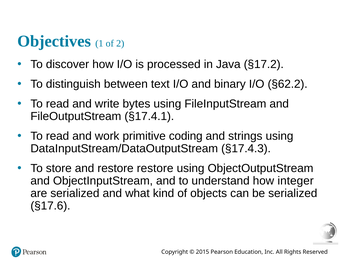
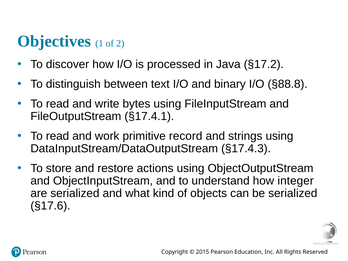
§62.2: §62.2 -> §88.8
coding: coding -> record
restore restore: restore -> actions
